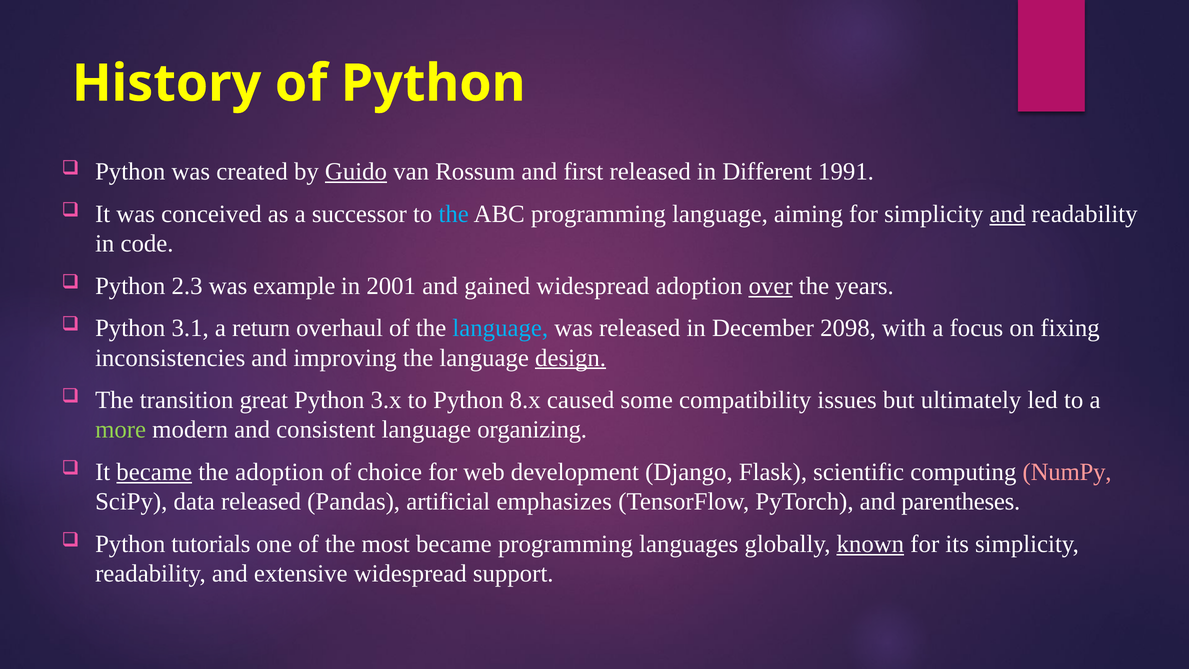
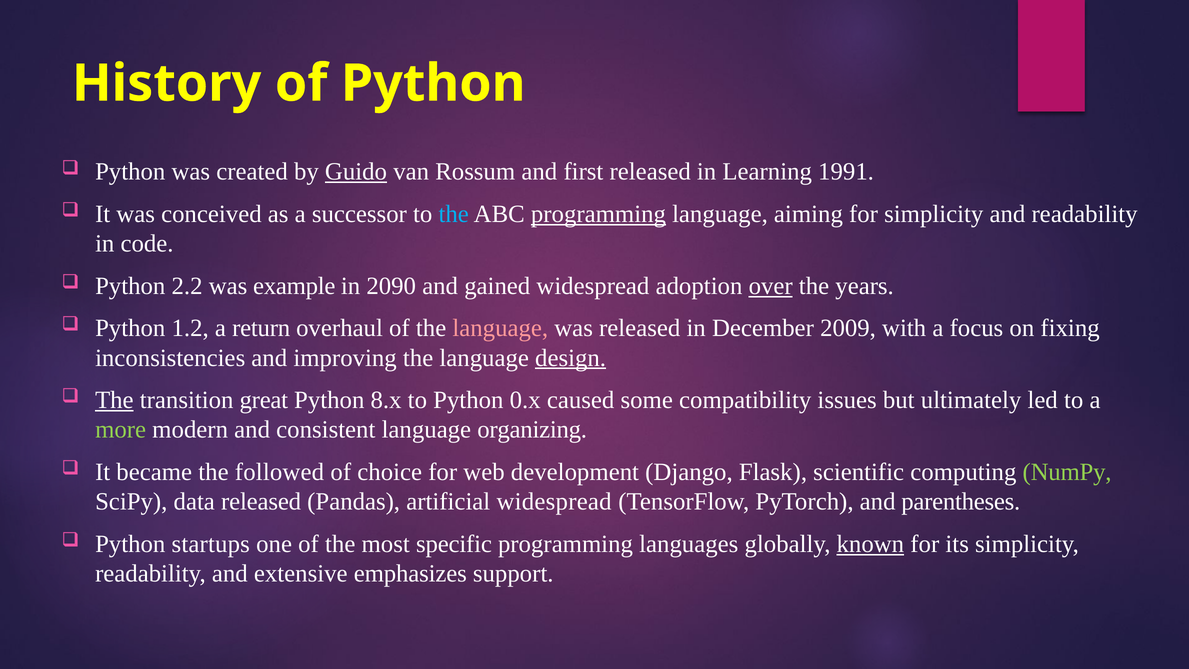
Different: Different -> Learning
programming at (598, 214) underline: none -> present
and at (1007, 214) underline: present -> none
2.3: 2.3 -> 2.2
2001: 2001 -> 2090
3.1: 3.1 -> 1.2
language at (500, 328) colour: light blue -> pink
2098: 2098 -> 2009
The at (114, 400) underline: none -> present
3.x: 3.x -> 8.x
8.x: 8.x -> 0.x
became at (154, 472) underline: present -> none
the adoption: adoption -> followed
NumPy colour: pink -> light green
artificial emphasizes: emphasizes -> widespread
tutorials: tutorials -> startups
most became: became -> specific
extensive widespread: widespread -> emphasizes
